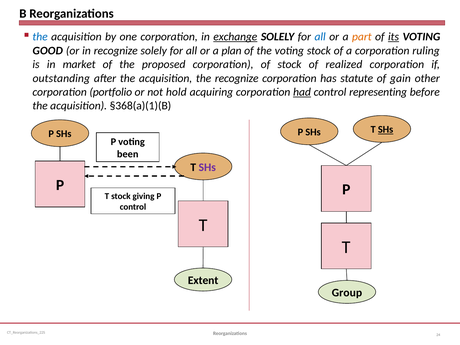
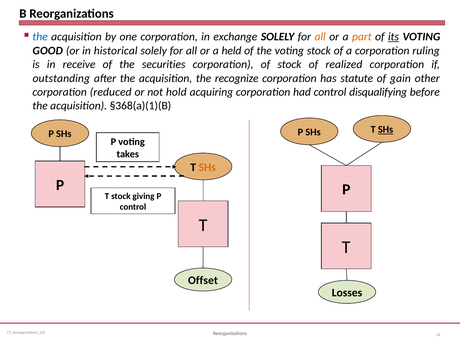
exchange underline: present -> none
all at (320, 37) colour: blue -> orange
in recognize: recognize -> historical
plan: plan -> held
market: market -> receive
proposed: proposed -> securities
portfolio: portfolio -> reduced
had underline: present -> none
representing: representing -> disqualifying
been: been -> takes
SHs at (207, 167) colour: purple -> orange
Extent: Extent -> Offset
Group: Group -> Losses
